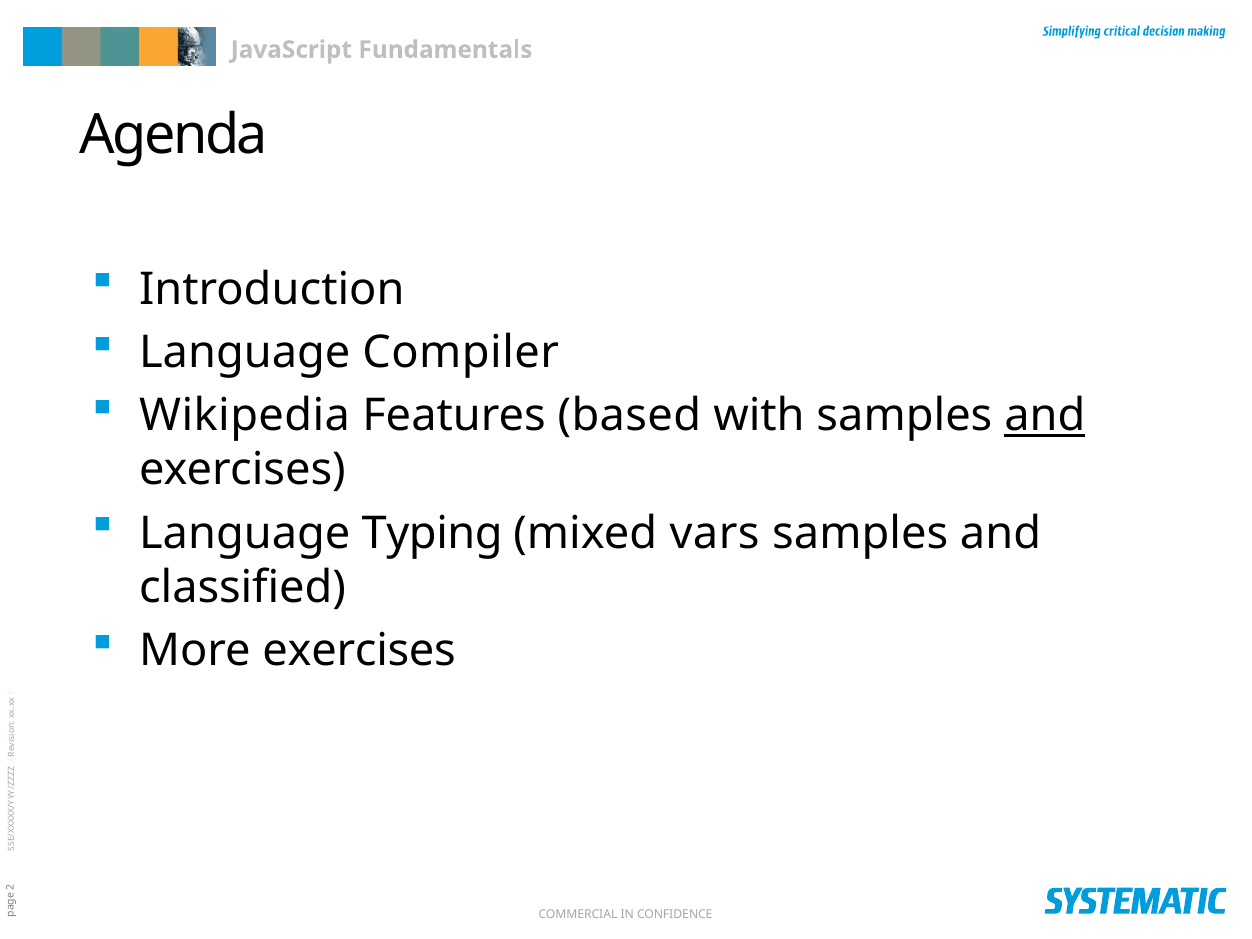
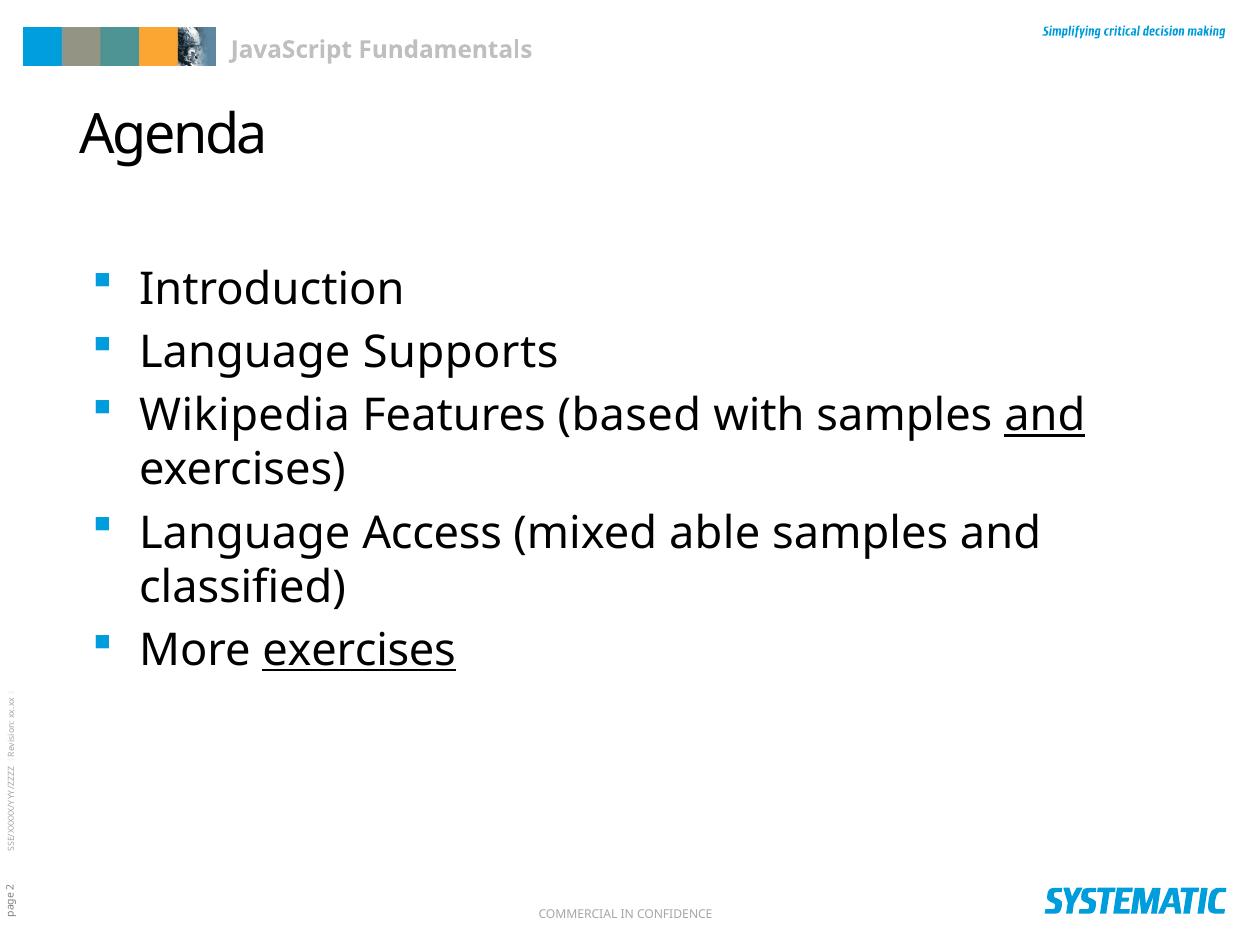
Compiler: Compiler -> Supports
Typing: Typing -> Access
vars: vars -> able
exercises at (359, 651) underline: none -> present
